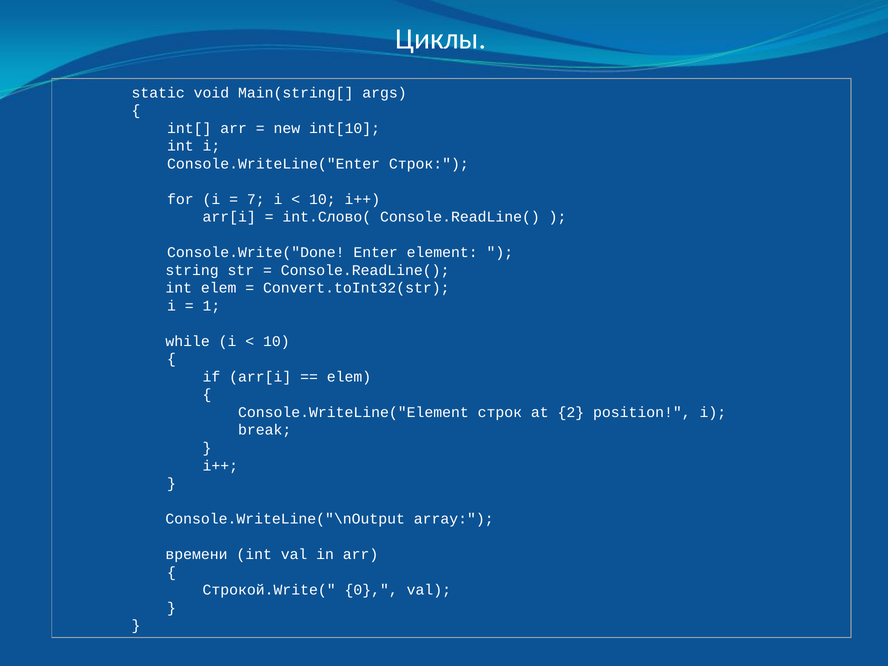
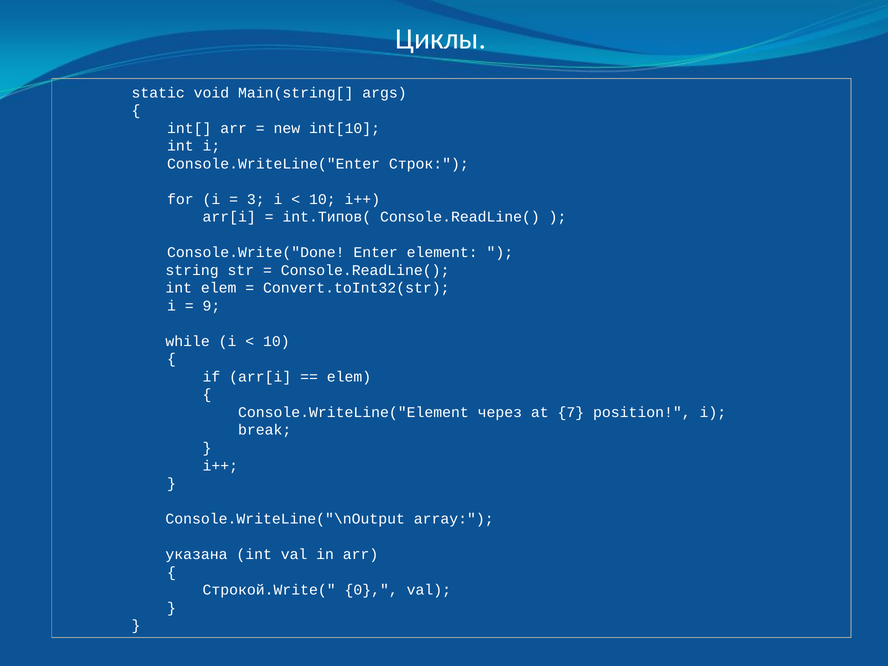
7: 7 -> 3
int.Слово(: int.Слово( -> int.Типов(
1: 1 -> 9
Console.WriteLine("Element строк: строк -> через
2: 2 -> 7
времени: времени -> указана
